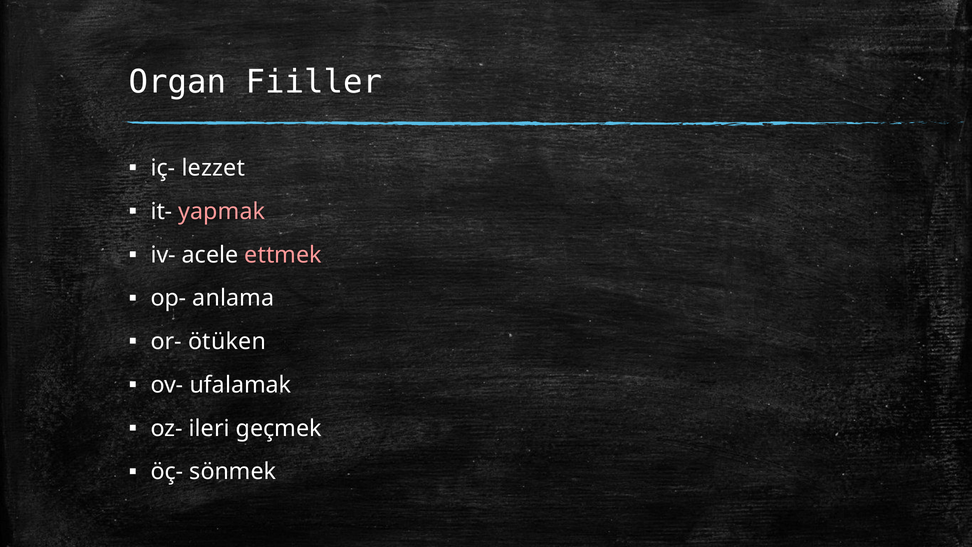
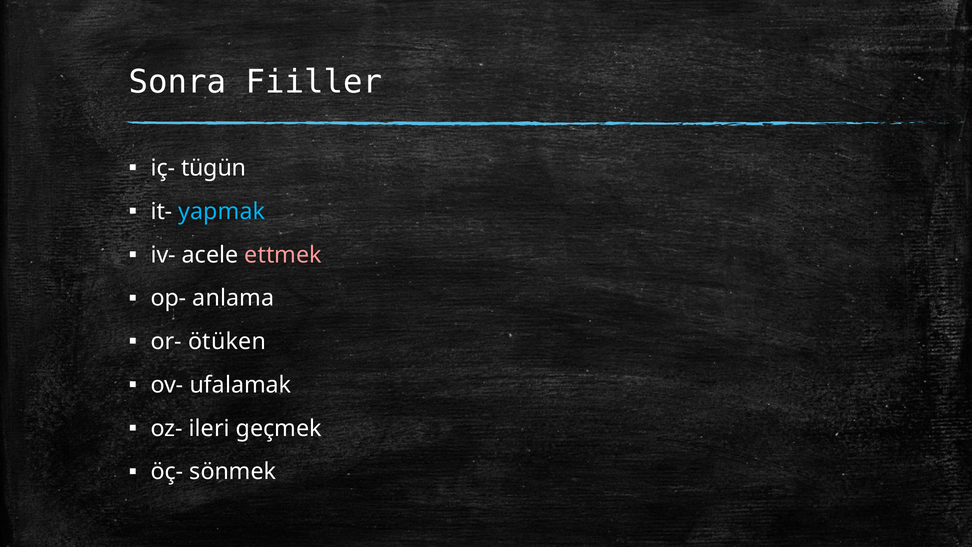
Organ: Organ -> Sonra
lezzet: lezzet -> tügün
yapmak colour: pink -> light blue
